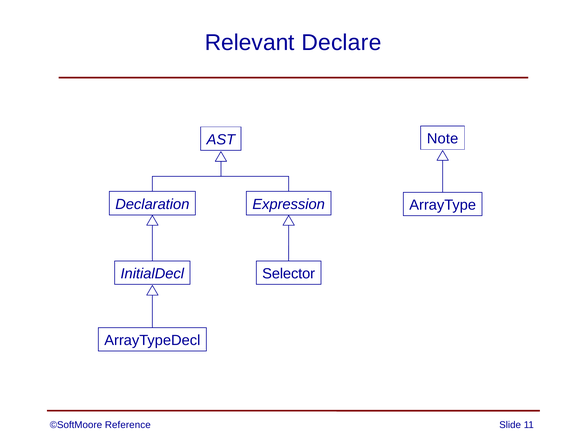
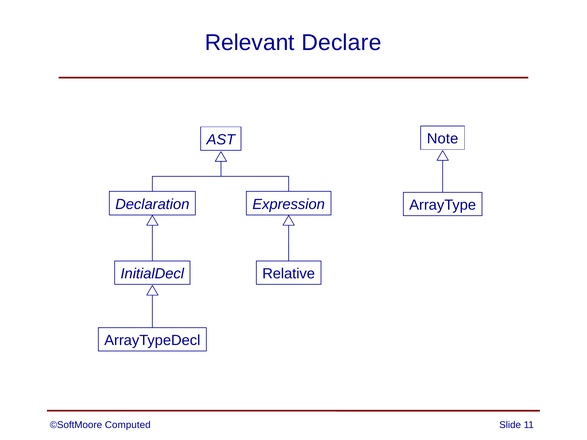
Selector: Selector -> Relative
Reference: Reference -> Computed
